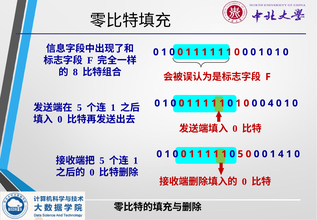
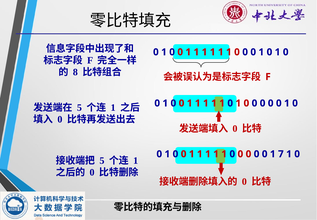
4 at (271, 103): 4 -> 0
5 at (240, 154): 5 -> 0
1 4: 4 -> 7
